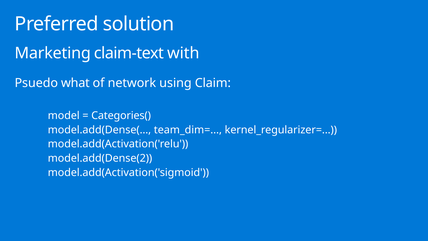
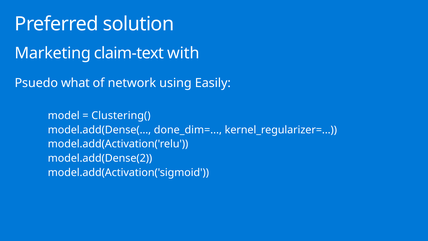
Claim: Claim -> Easily
Categories(: Categories( -> Clustering(
team_dim=: team_dim= -> done_dim=
